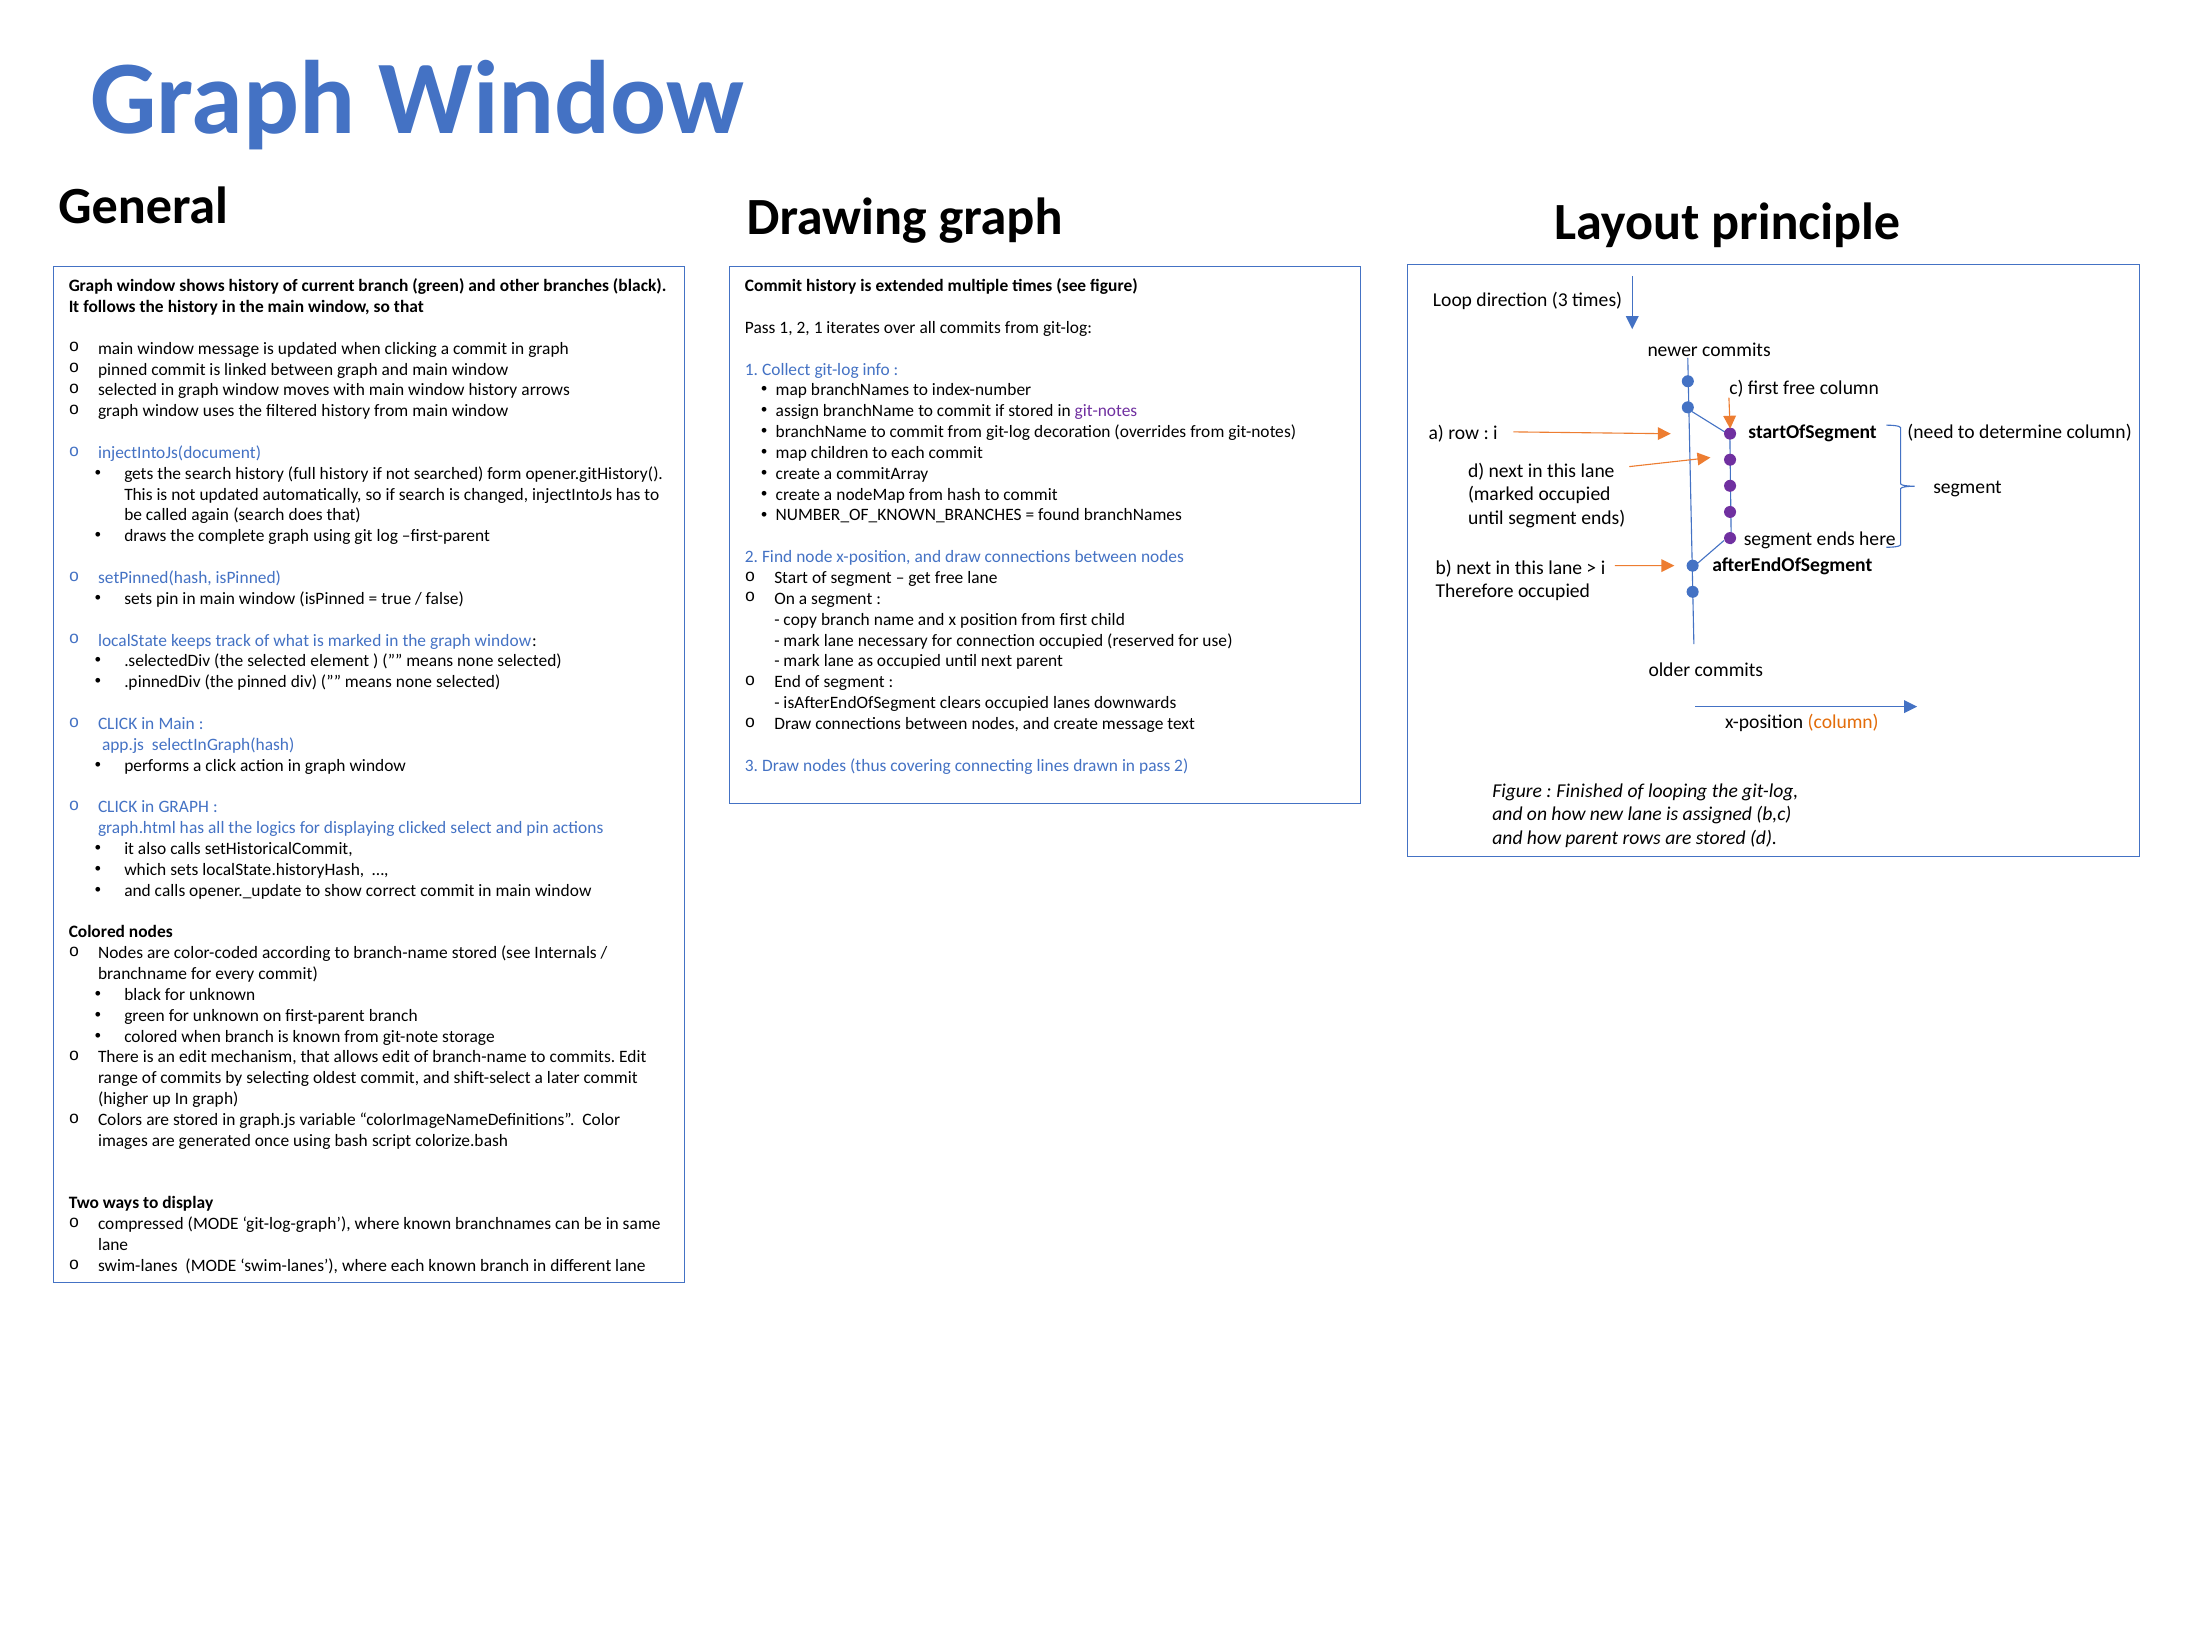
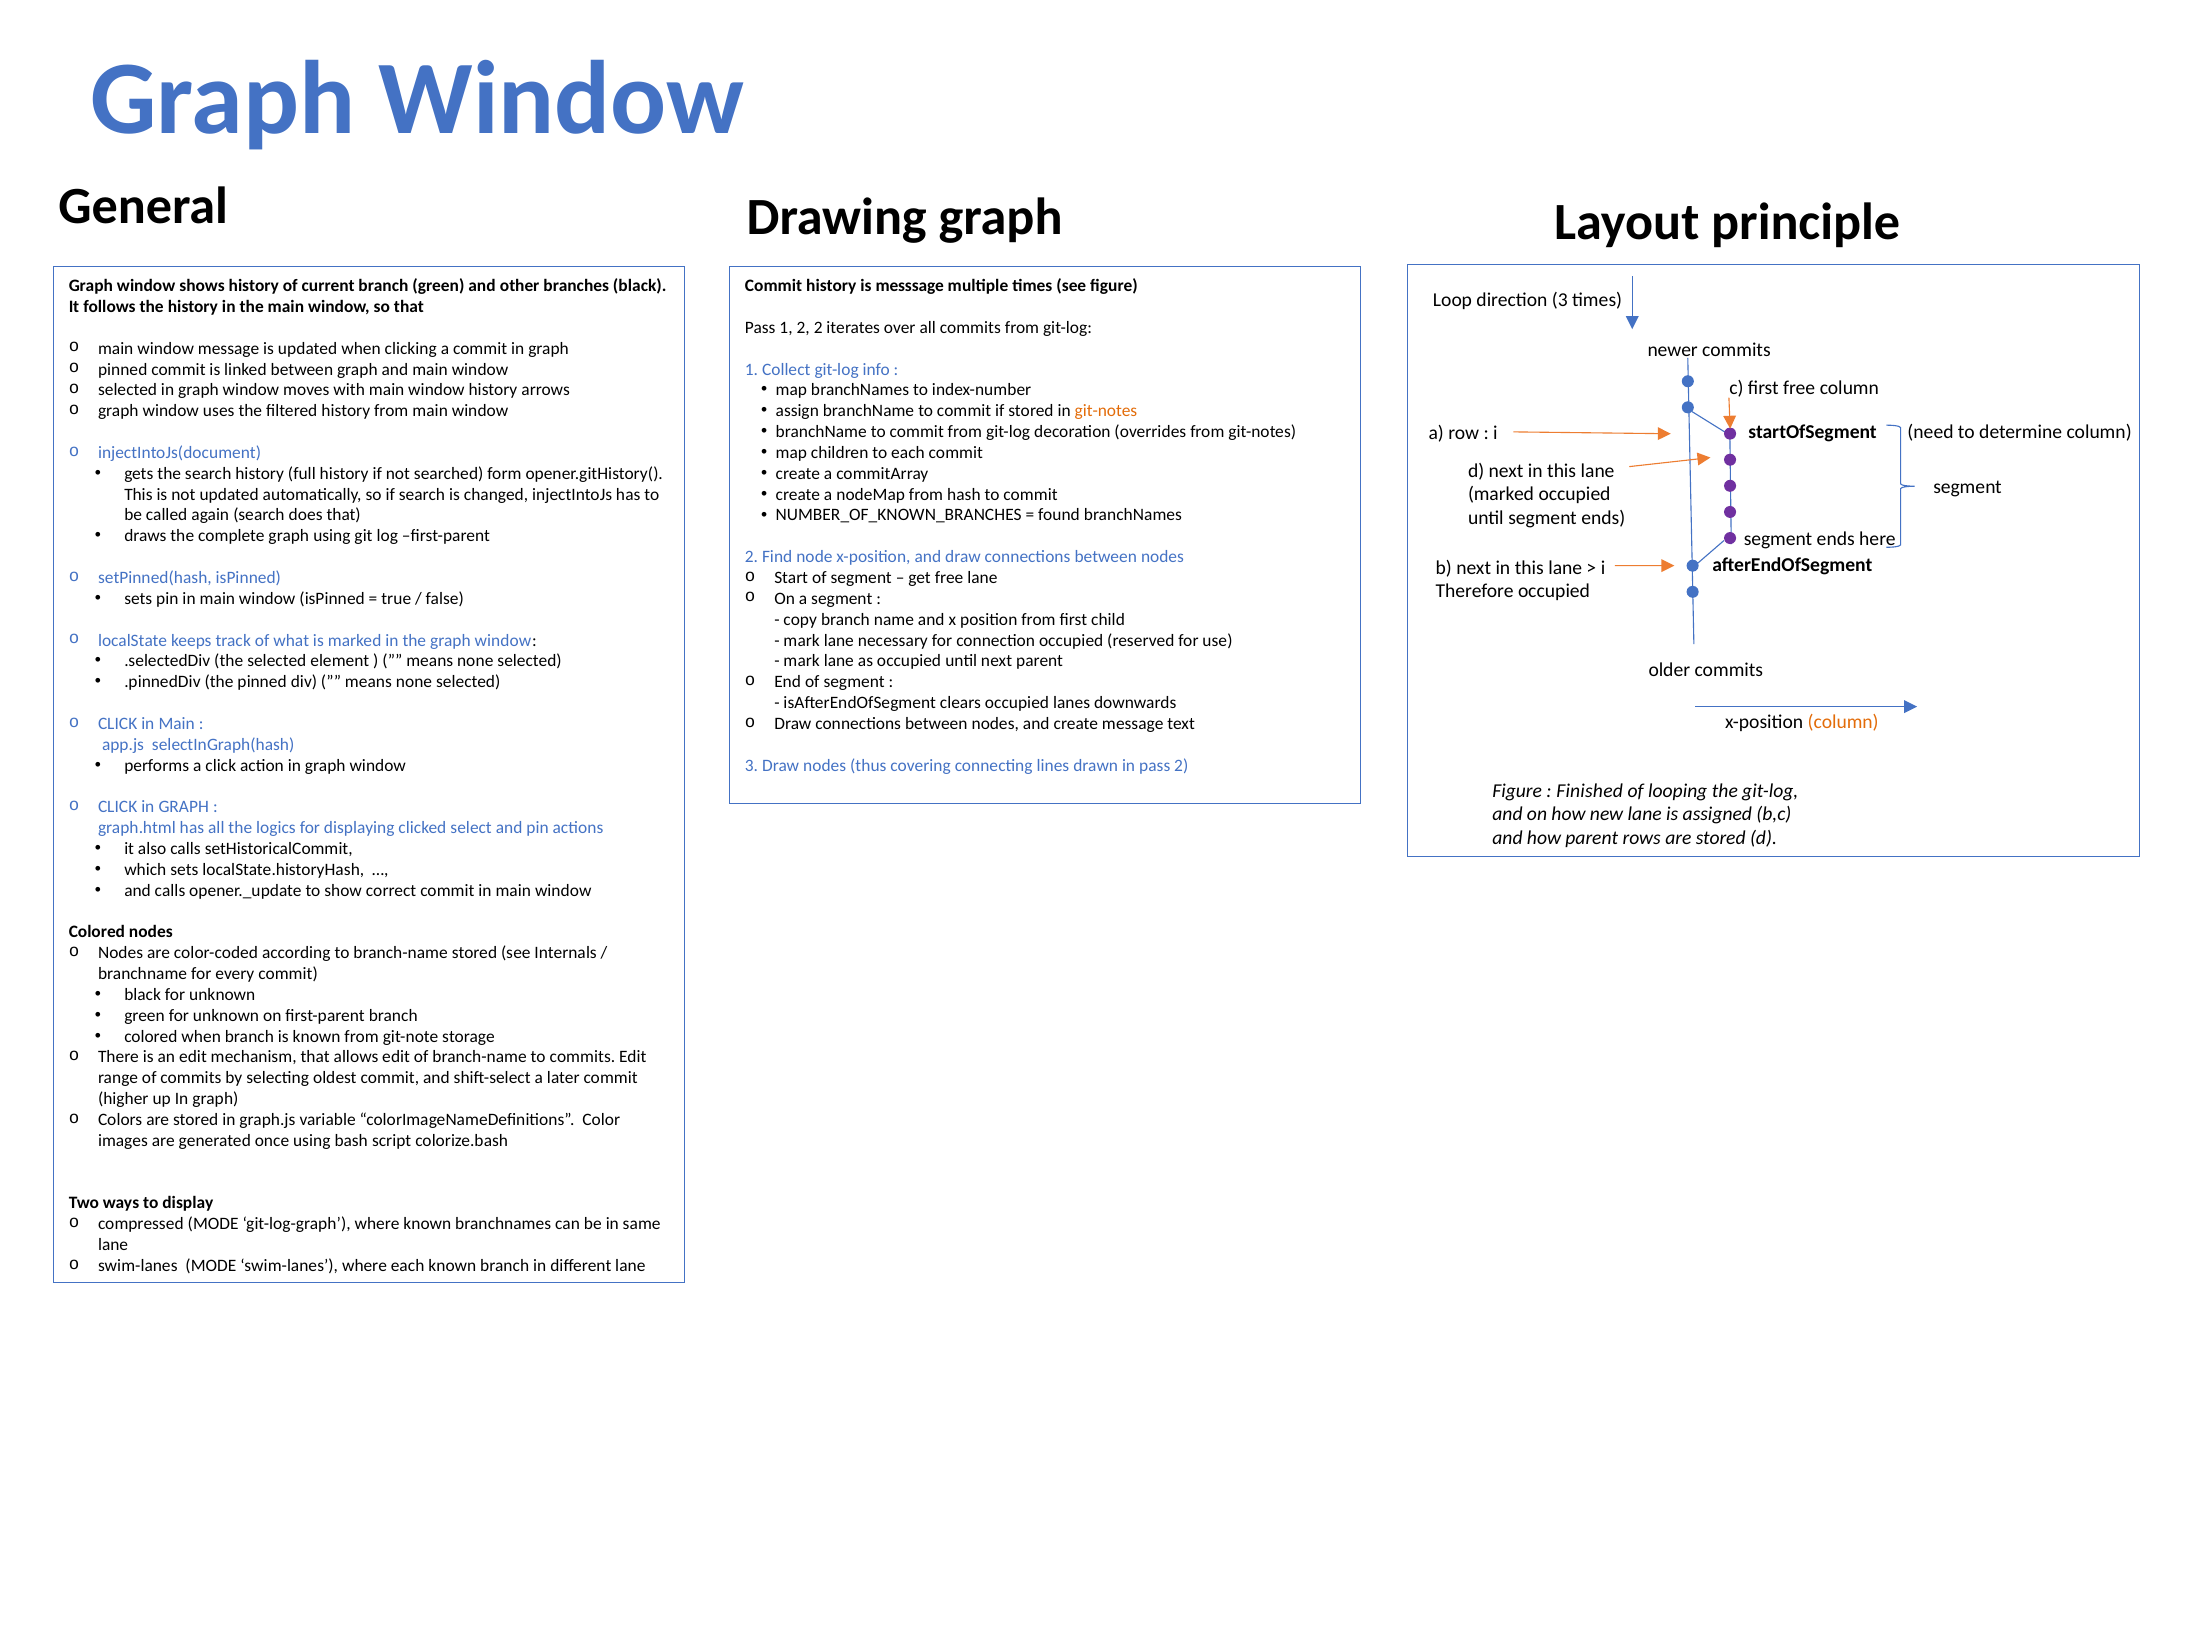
extended: extended -> messsage
2 1: 1 -> 2
git-notes at (1106, 411) colour: purple -> orange
